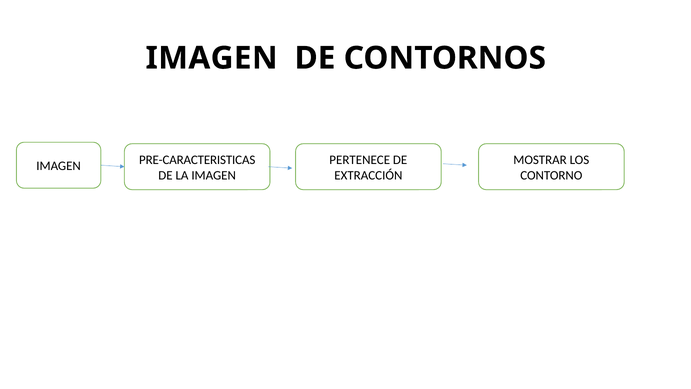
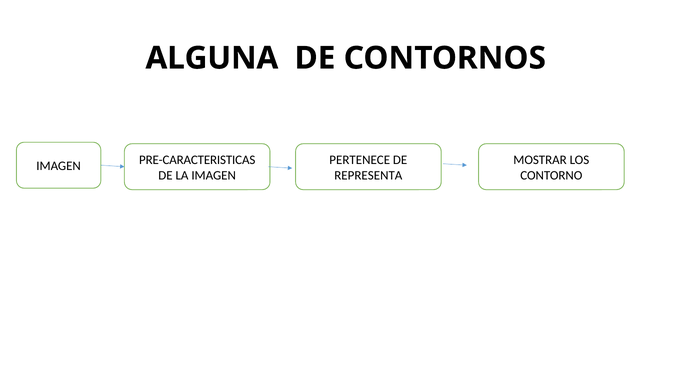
IMAGEN at (212, 58): IMAGEN -> ALGUNA
EXTRACCIÓN: EXTRACCIÓN -> REPRESENTA
